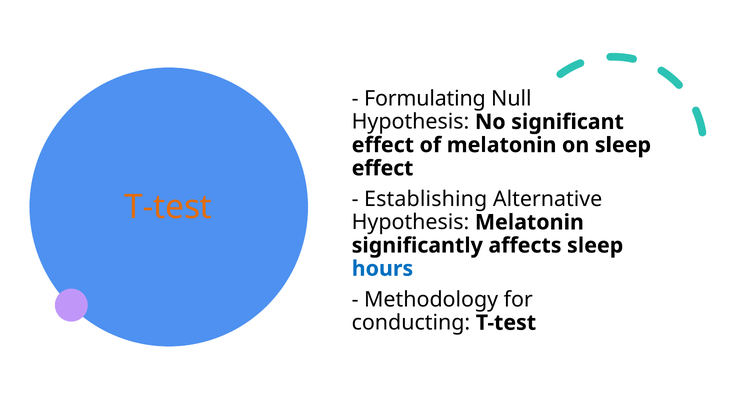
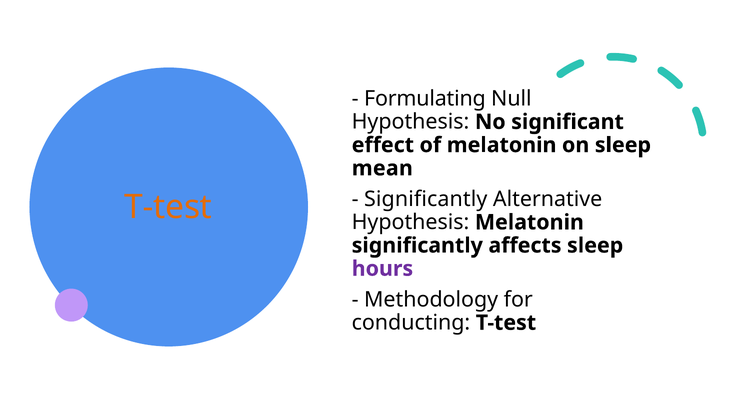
effect at (383, 168): effect -> mean
Establishing at (426, 199): Establishing -> Significantly
hours colour: blue -> purple
